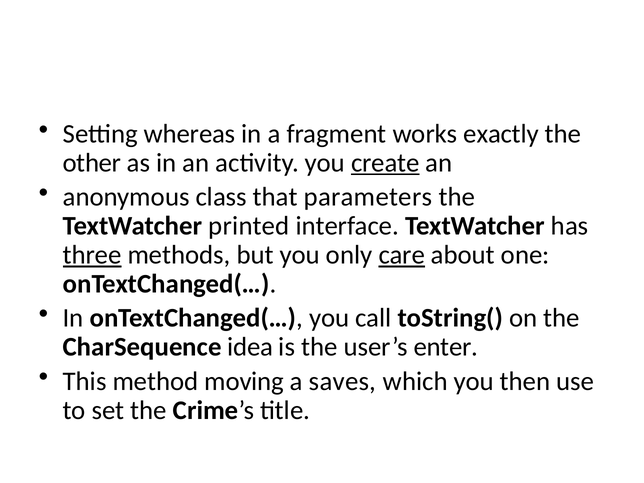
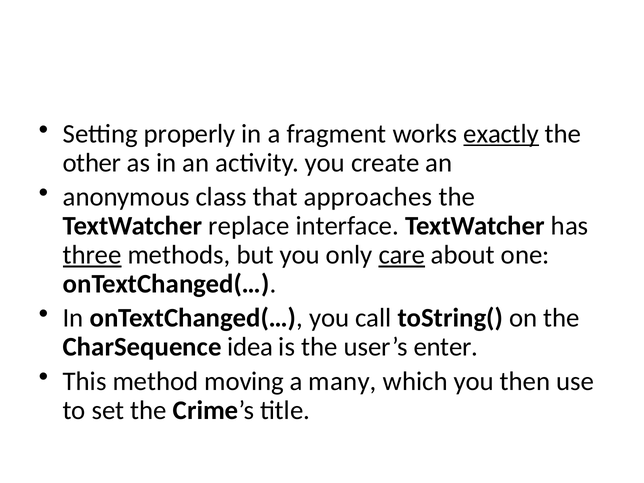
whereas: whereas -> properly
exactly underline: none -> present
create underline: present -> none
parameters: parameters -> approaches
printed: printed -> replace
saves: saves -> many
